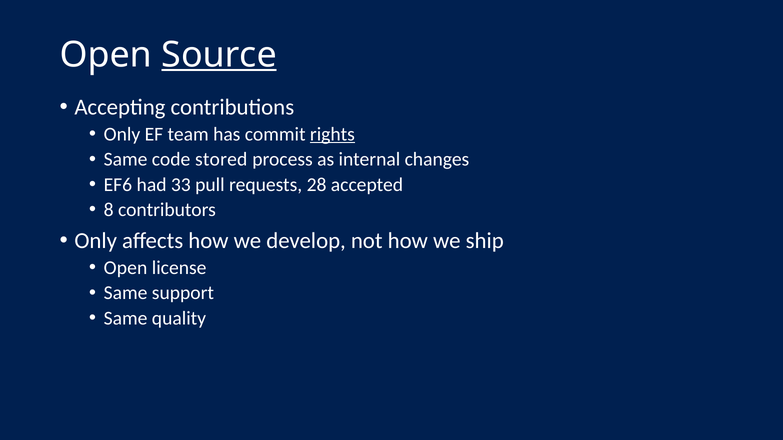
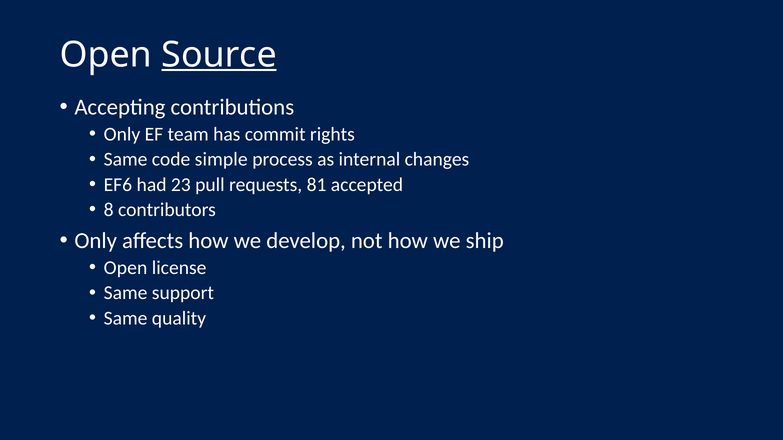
rights underline: present -> none
stored: stored -> simple
33: 33 -> 23
28: 28 -> 81
